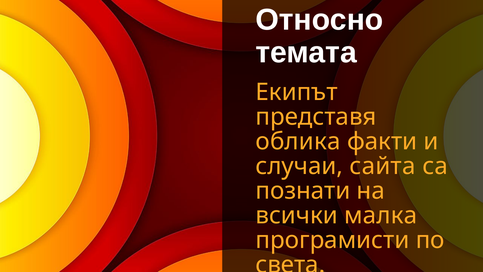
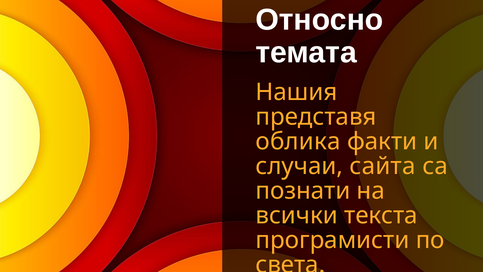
Екипът: Екипът -> Нашия
малка: малка -> текста
